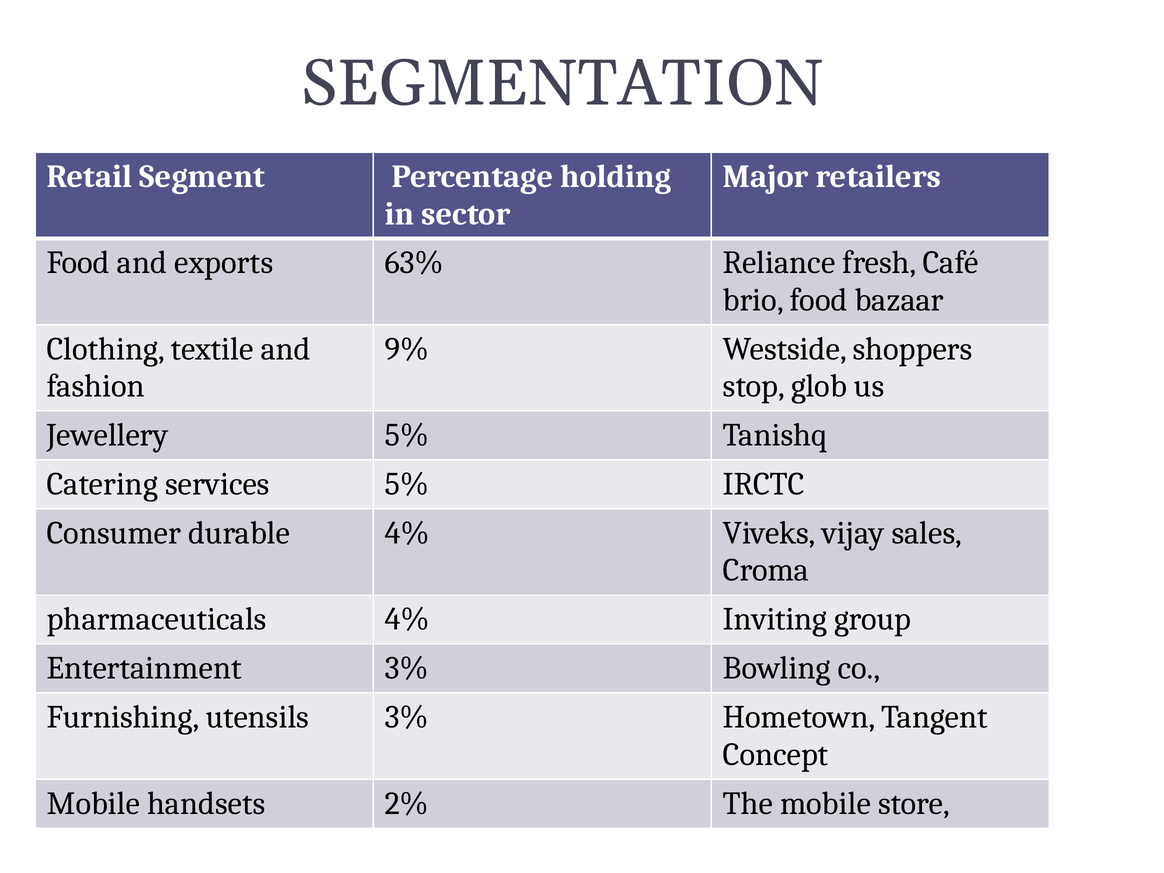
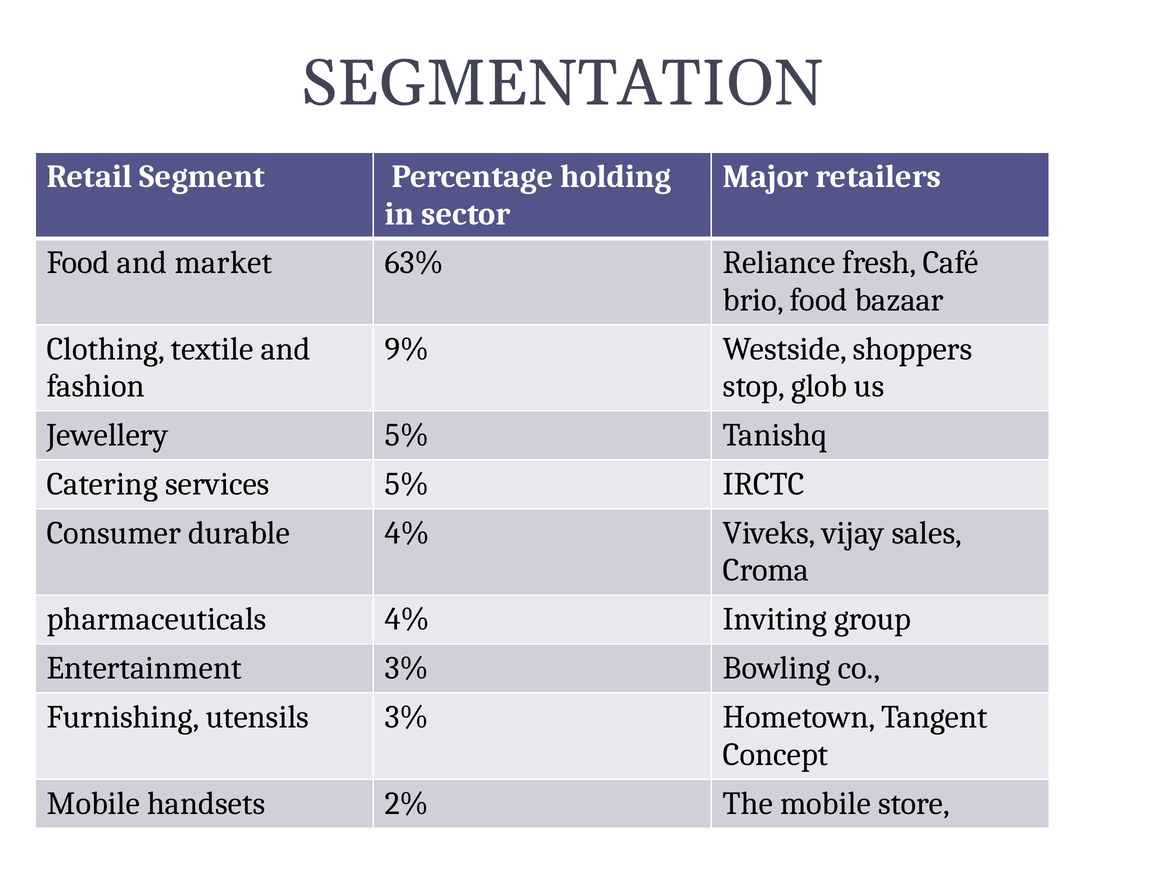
exports: exports -> market
